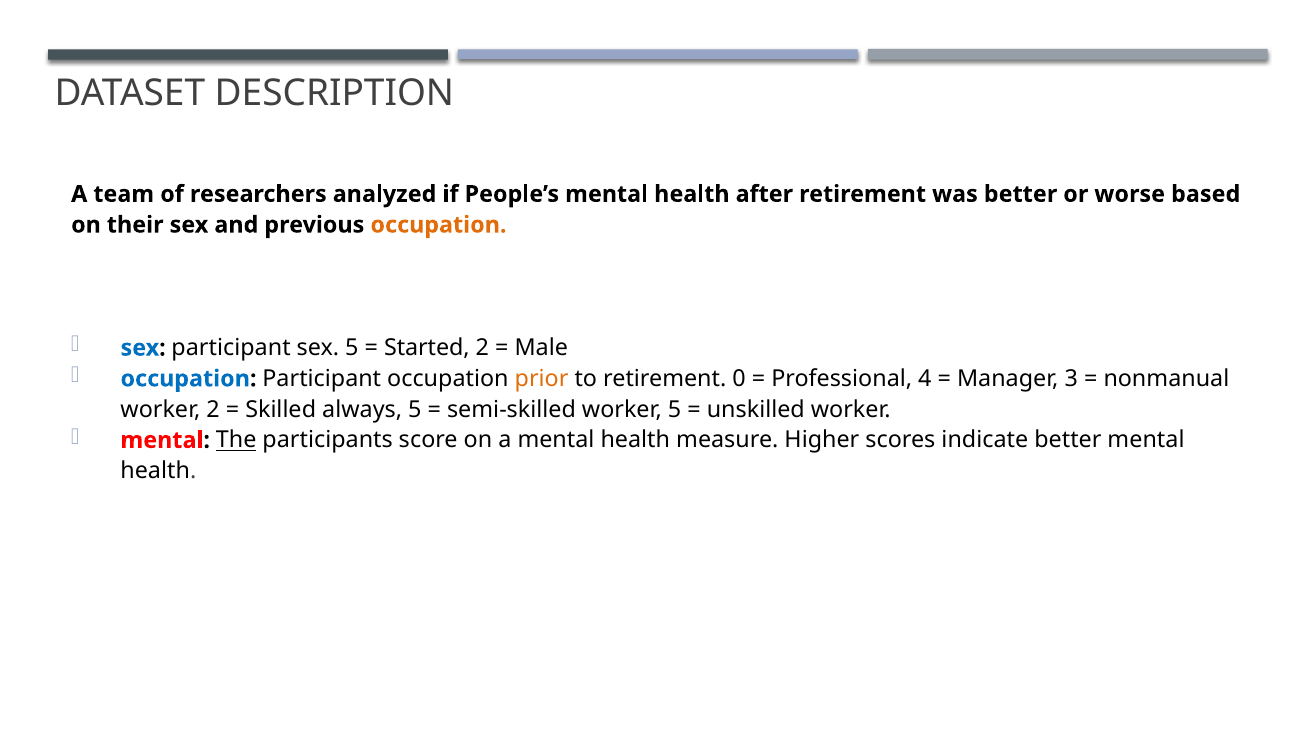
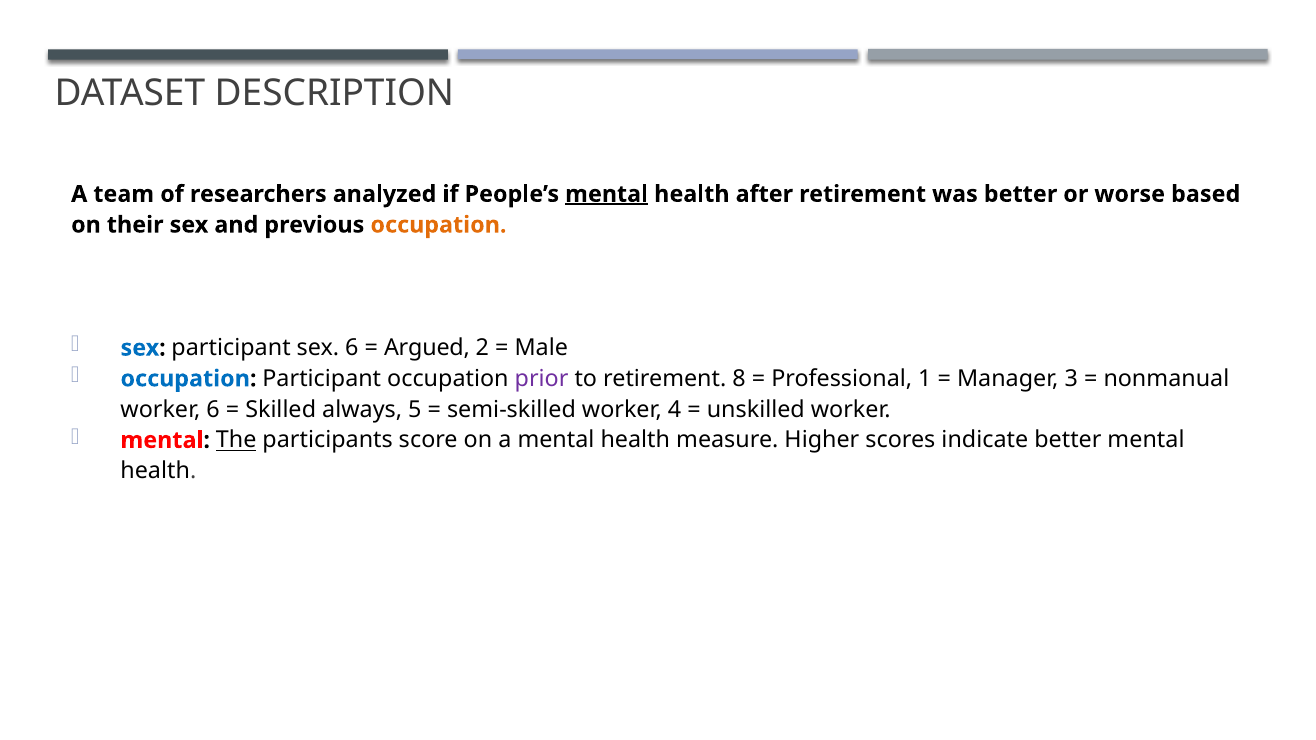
mental at (607, 194) underline: none -> present
sex 5: 5 -> 6
Started: Started -> Argued
prior colour: orange -> purple
0: 0 -> 8
4: 4 -> 1
worker 2: 2 -> 6
worker 5: 5 -> 4
